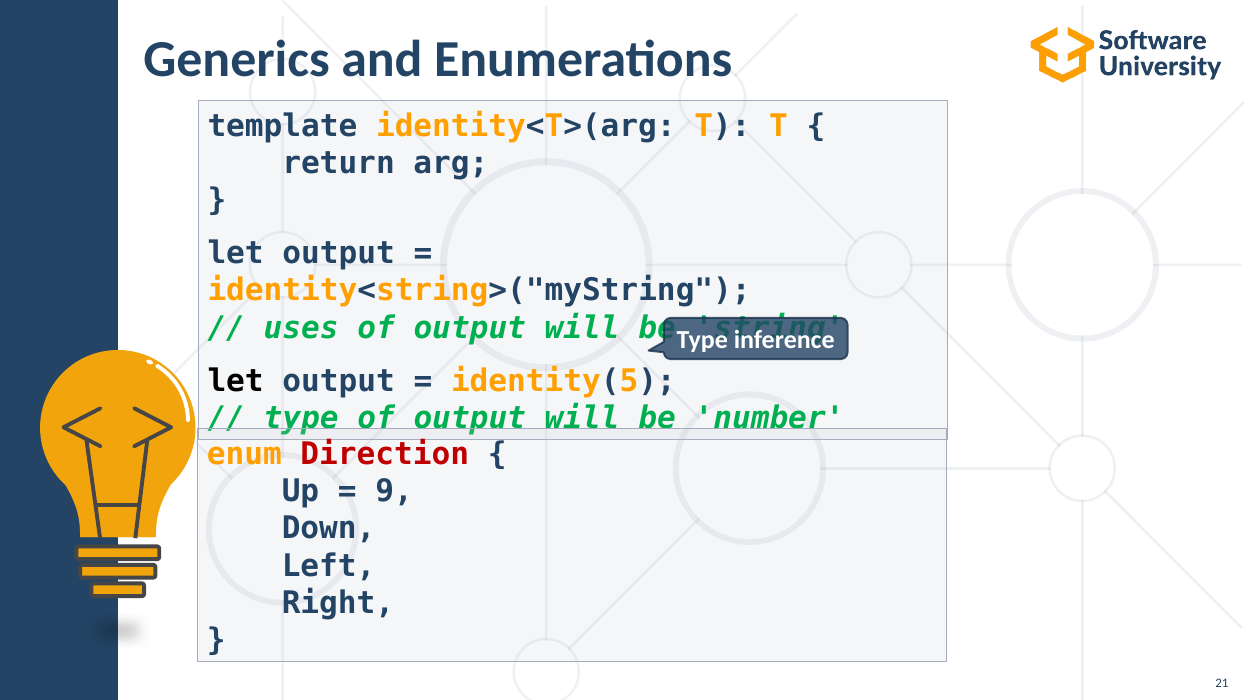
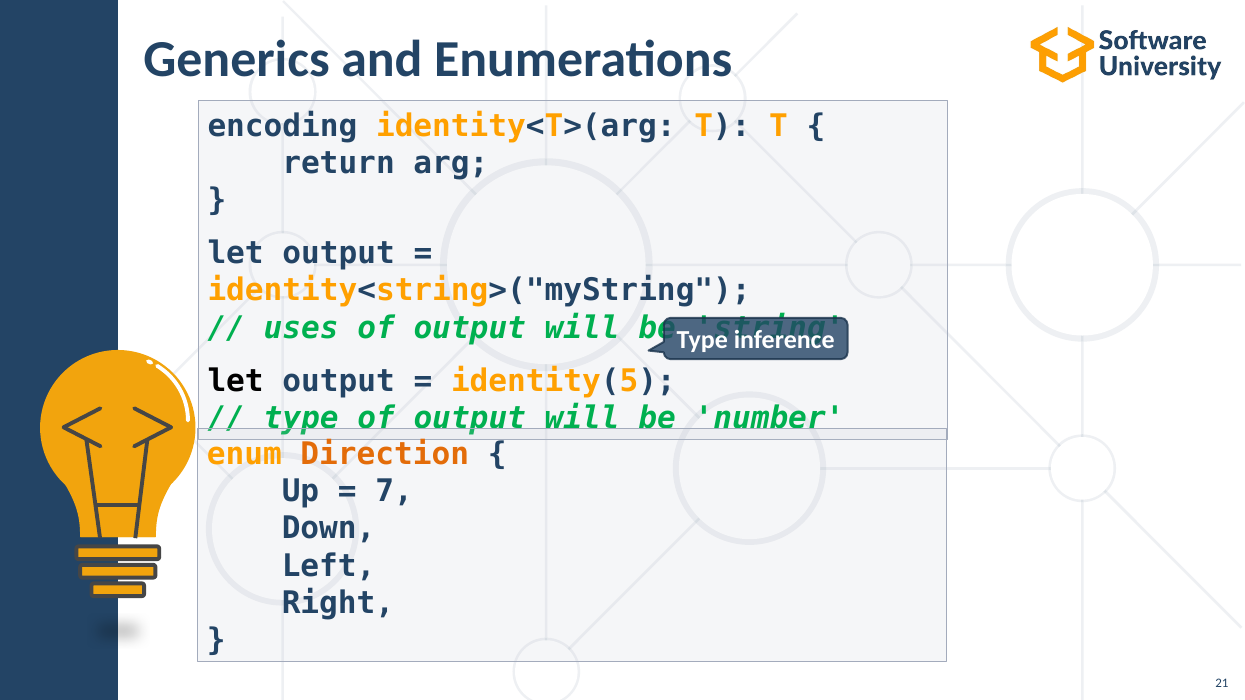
template: template -> encoding
Direction colour: red -> orange
9: 9 -> 7
